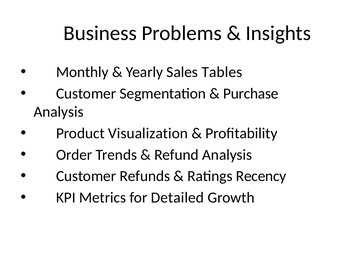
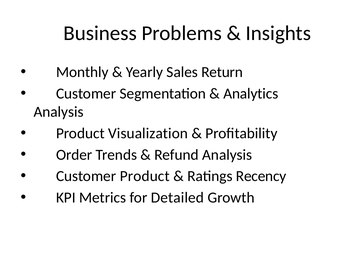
Tables: Tables -> Return
Purchase: Purchase -> Analytics
Refunds: Refunds -> Product
